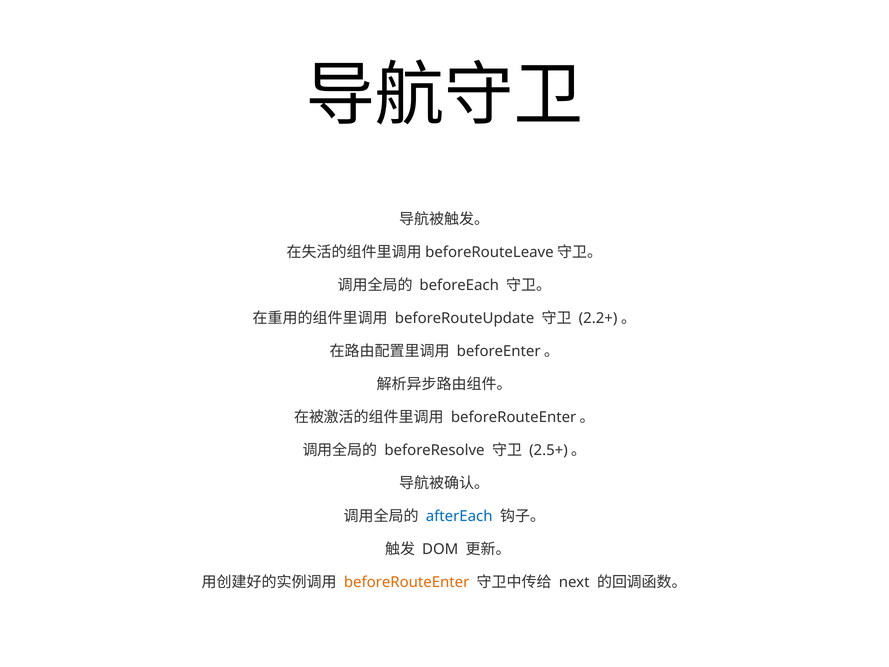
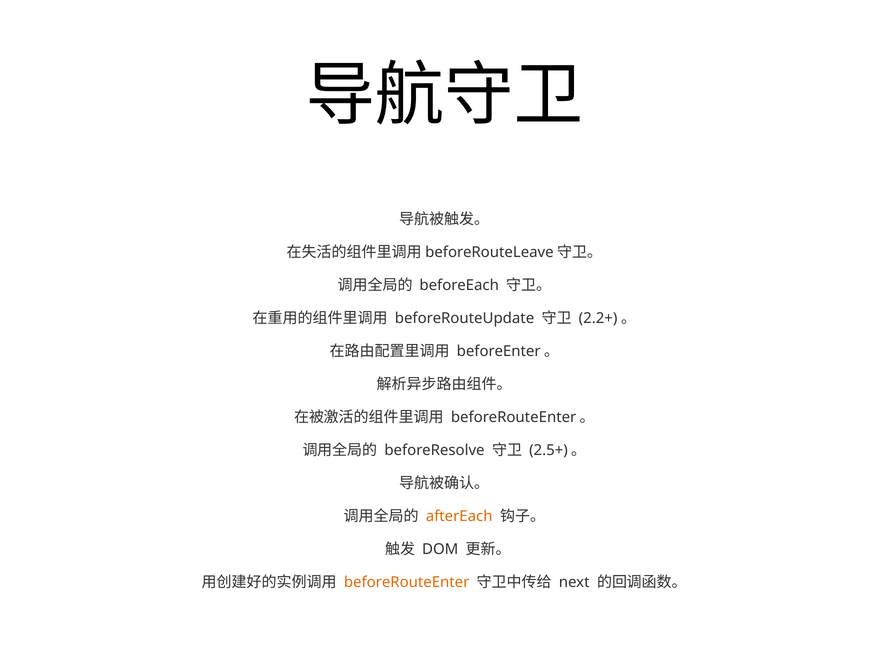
afterEach colour: blue -> orange
